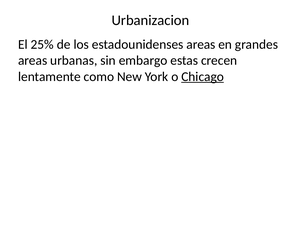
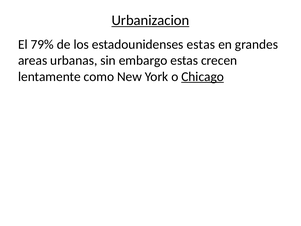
Urbanizacion underline: none -> present
25%: 25% -> 79%
estadounidenses areas: areas -> estas
